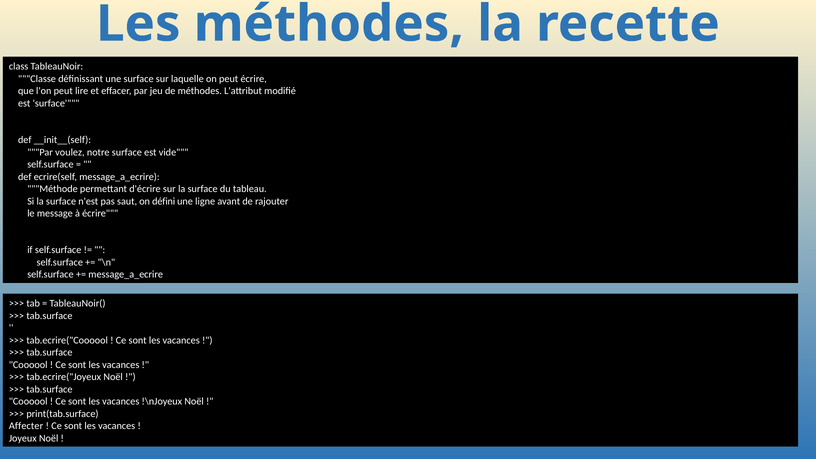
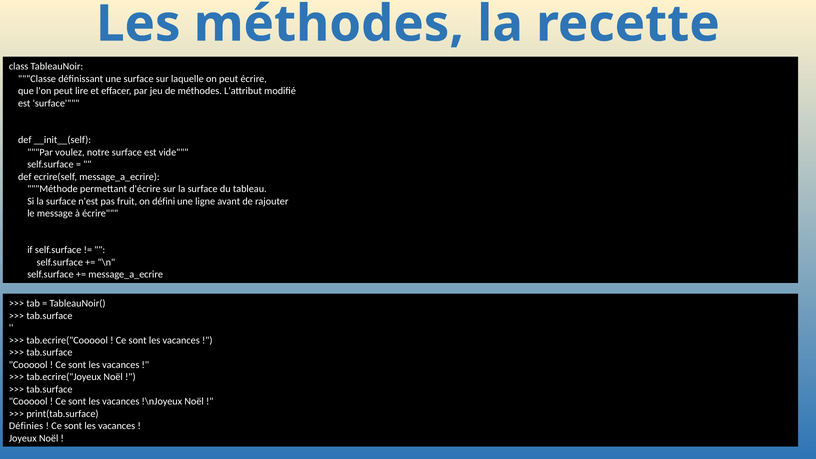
saut: saut -> fruit
Affecter: Affecter -> Définies
